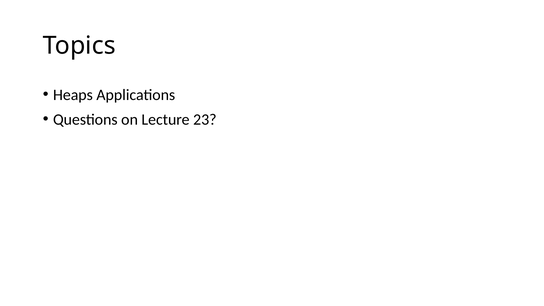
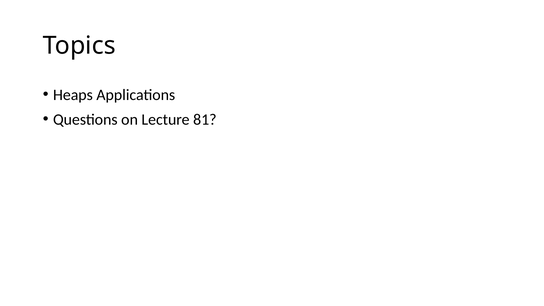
23: 23 -> 81
